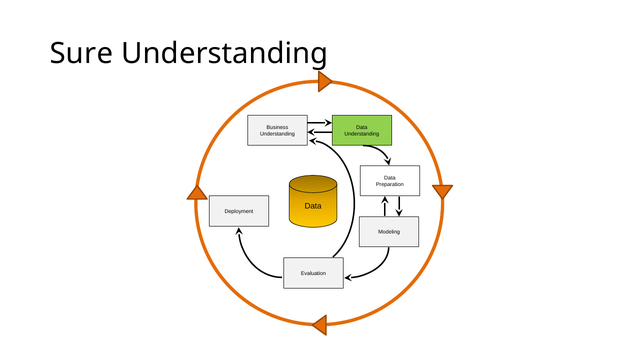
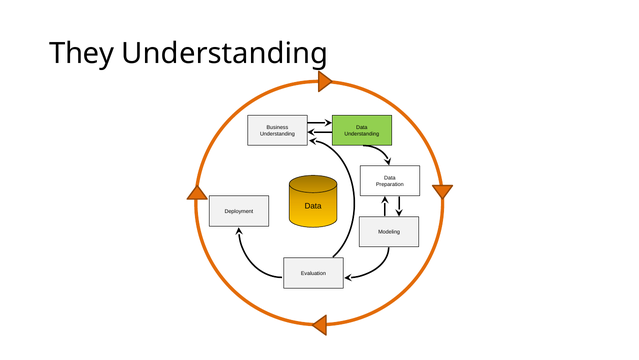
Sure: Sure -> They
